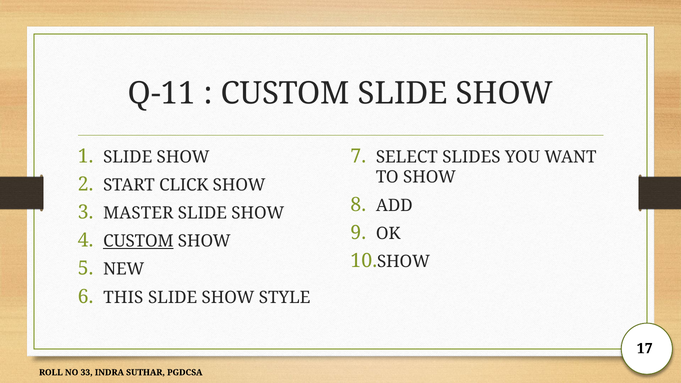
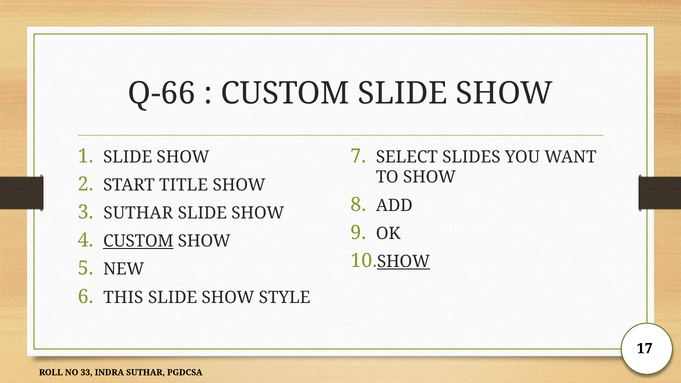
Q-11: Q-11 -> Q-66
CLICK: CLICK -> TITLE
MASTER at (138, 213): MASTER -> SUTHAR
SHOW at (404, 262) underline: none -> present
